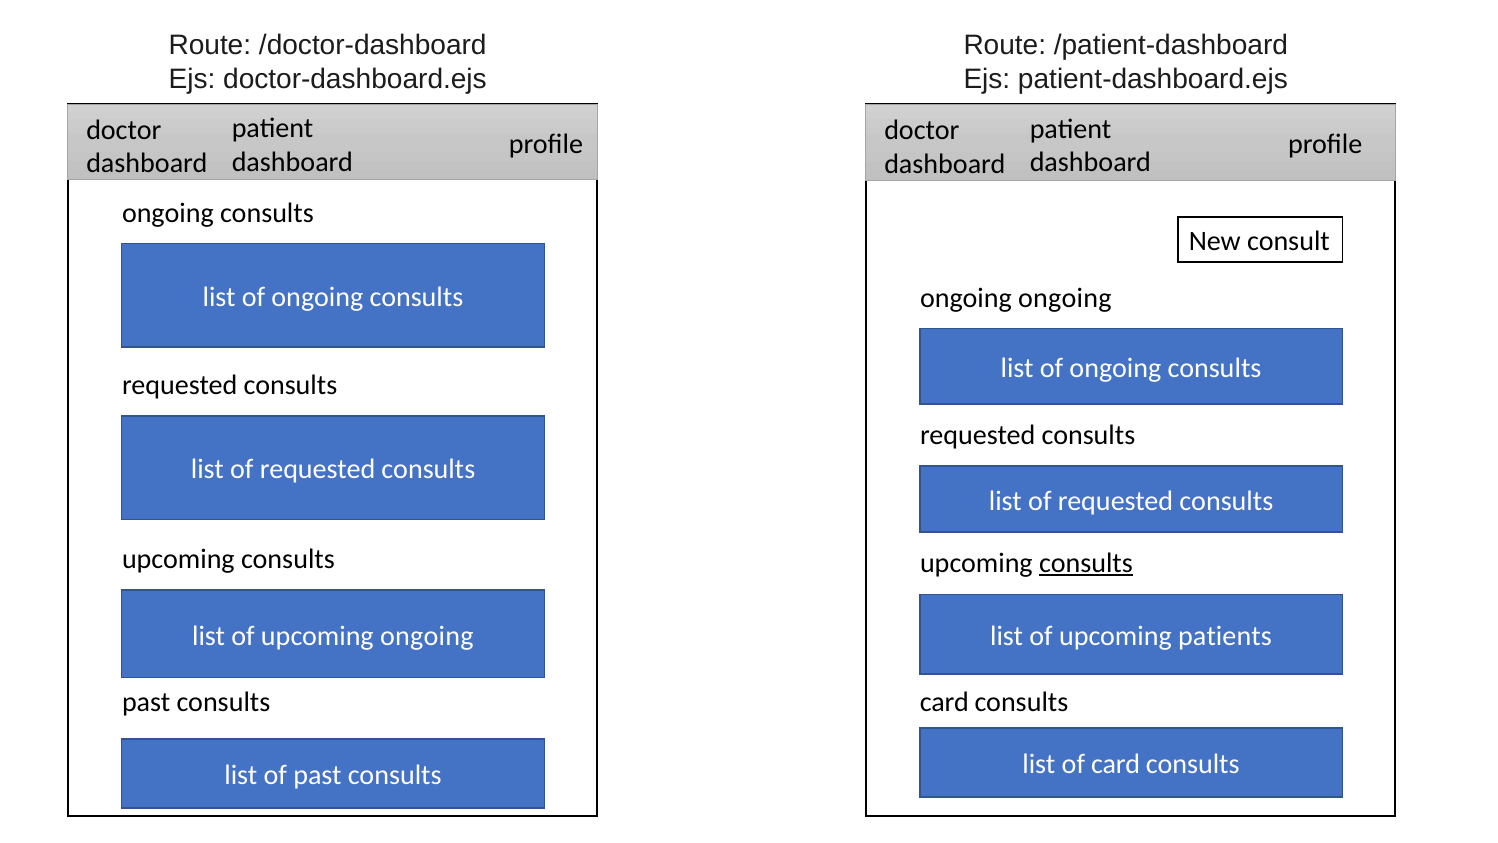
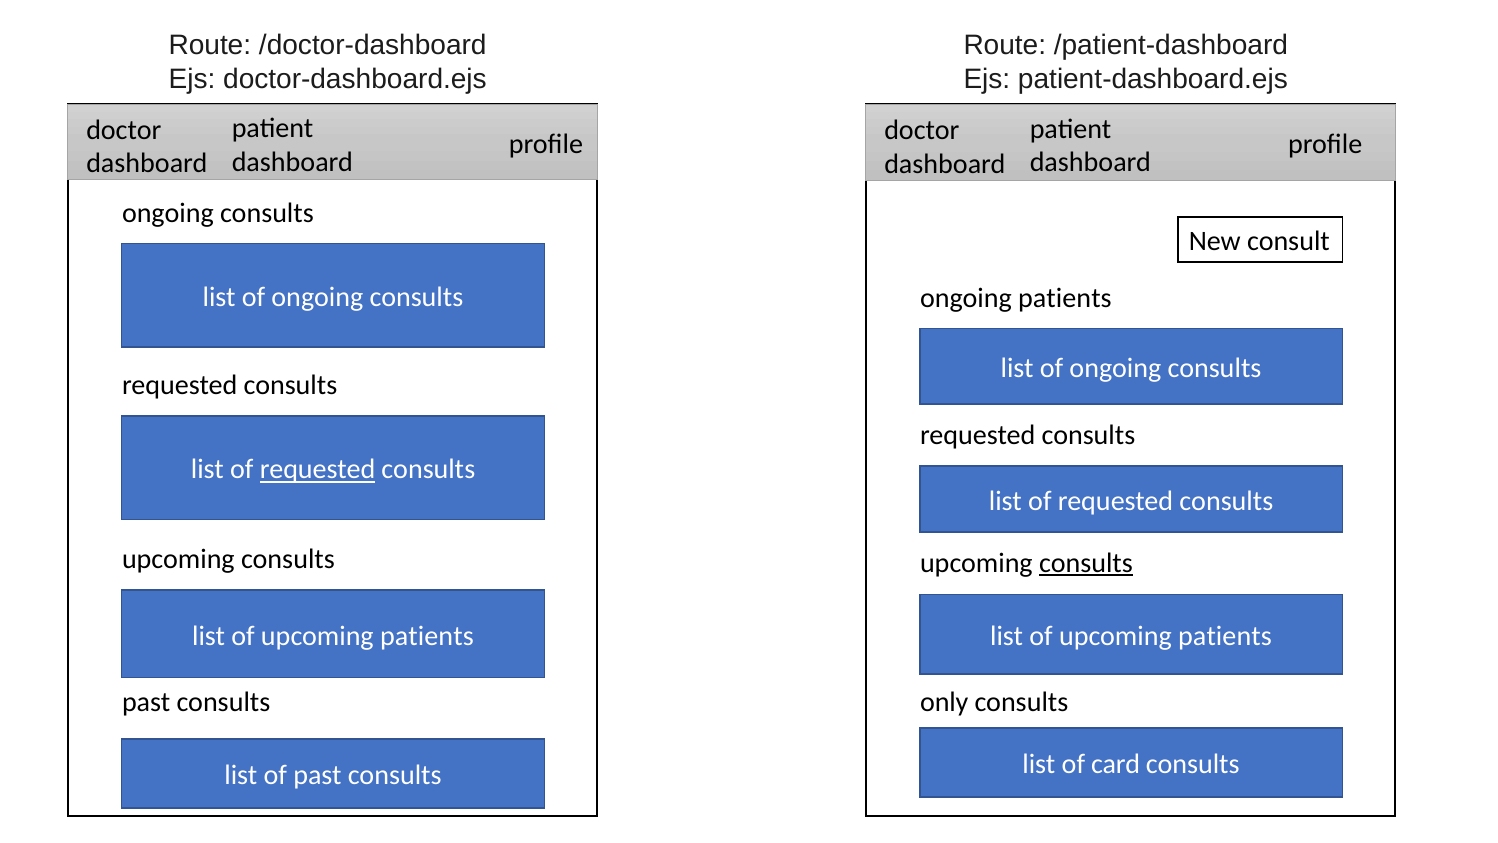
ongoing ongoing: ongoing -> patients
requested at (318, 469) underline: none -> present
ongoing at (427, 635): ongoing -> patients
card at (944, 702): card -> only
